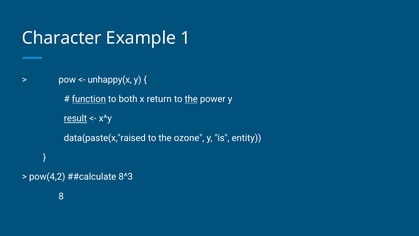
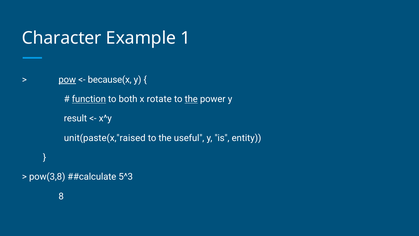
pow underline: none -> present
unhappy(x: unhappy(x -> because(x
return: return -> rotate
result underline: present -> none
data(paste(x,"raised: data(paste(x,"raised -> unit(paste(x,"raised
ozone: ozone -> useful
pow(4,2: pow(4,2 -> pow(3,8
8^3: 8^3 -> 5^3
